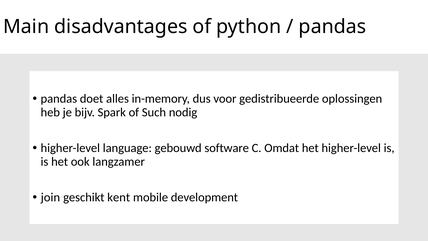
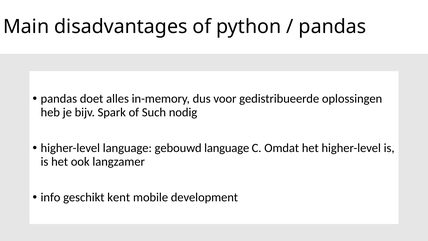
gebouwd software: software -> language
join: join -> info
